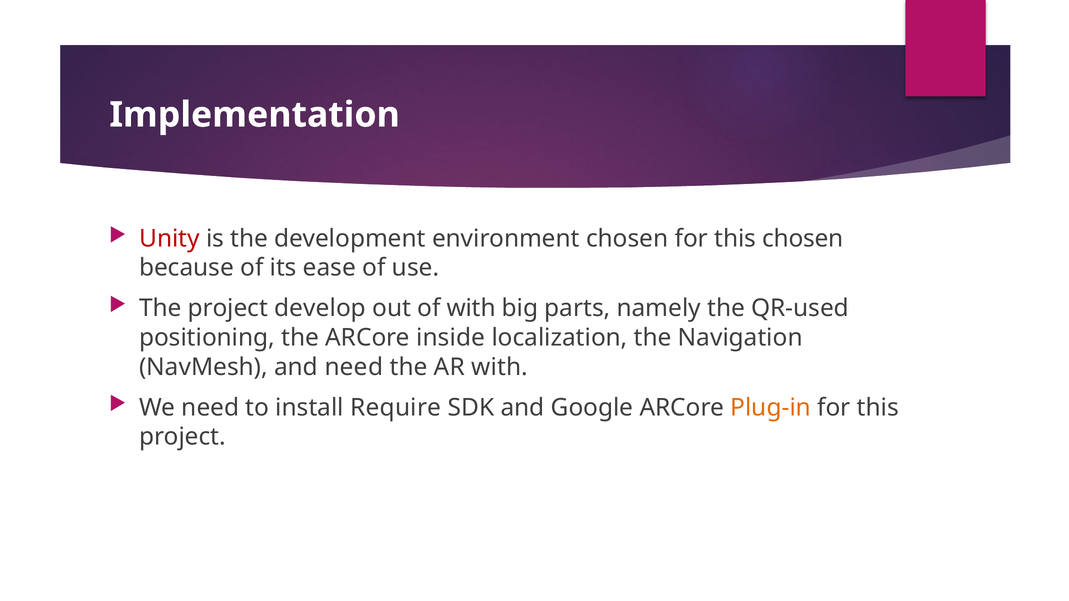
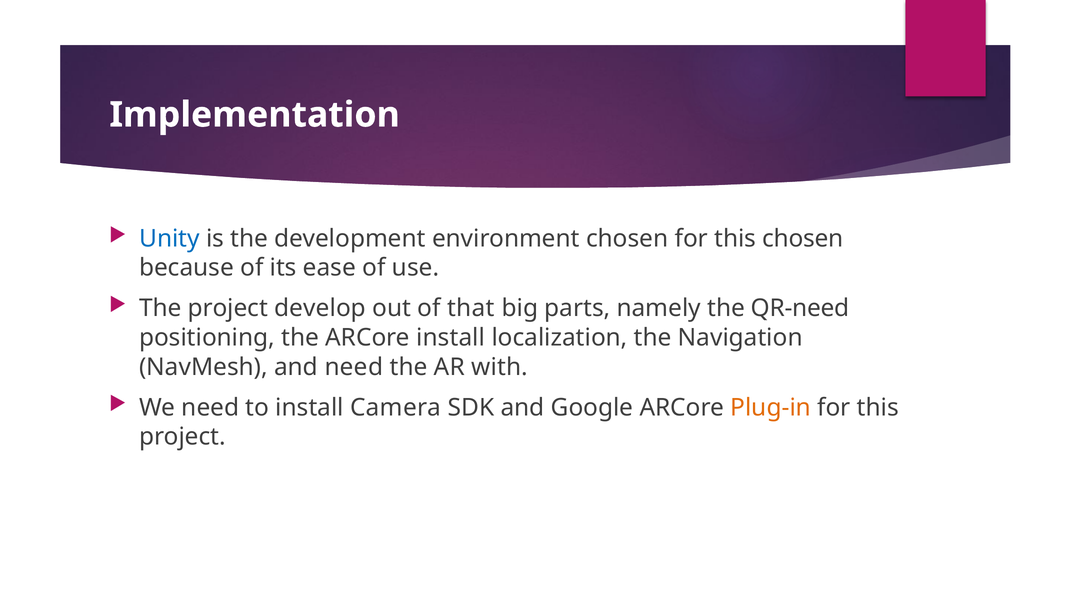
Unity colour: red -> blue
of with: with -> that
QR-used: QR-used -> QR-need
ARCore inside: inside -> install
Require: Require -> Camera
